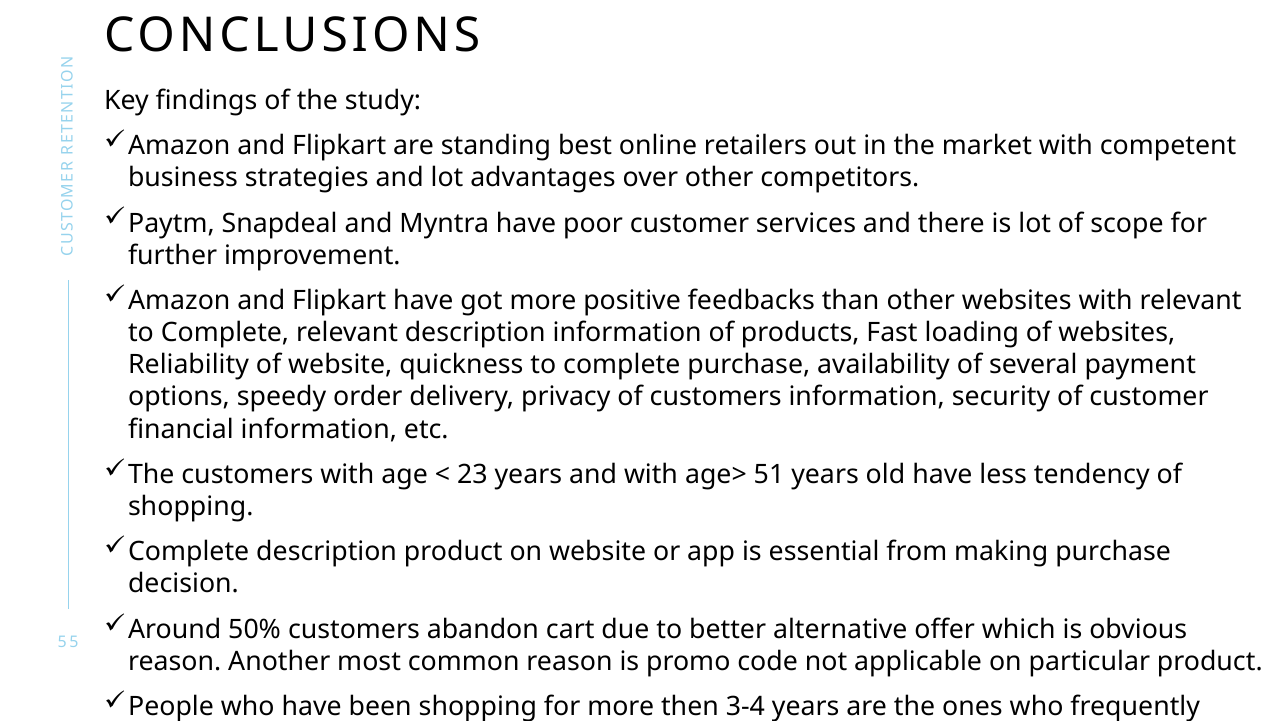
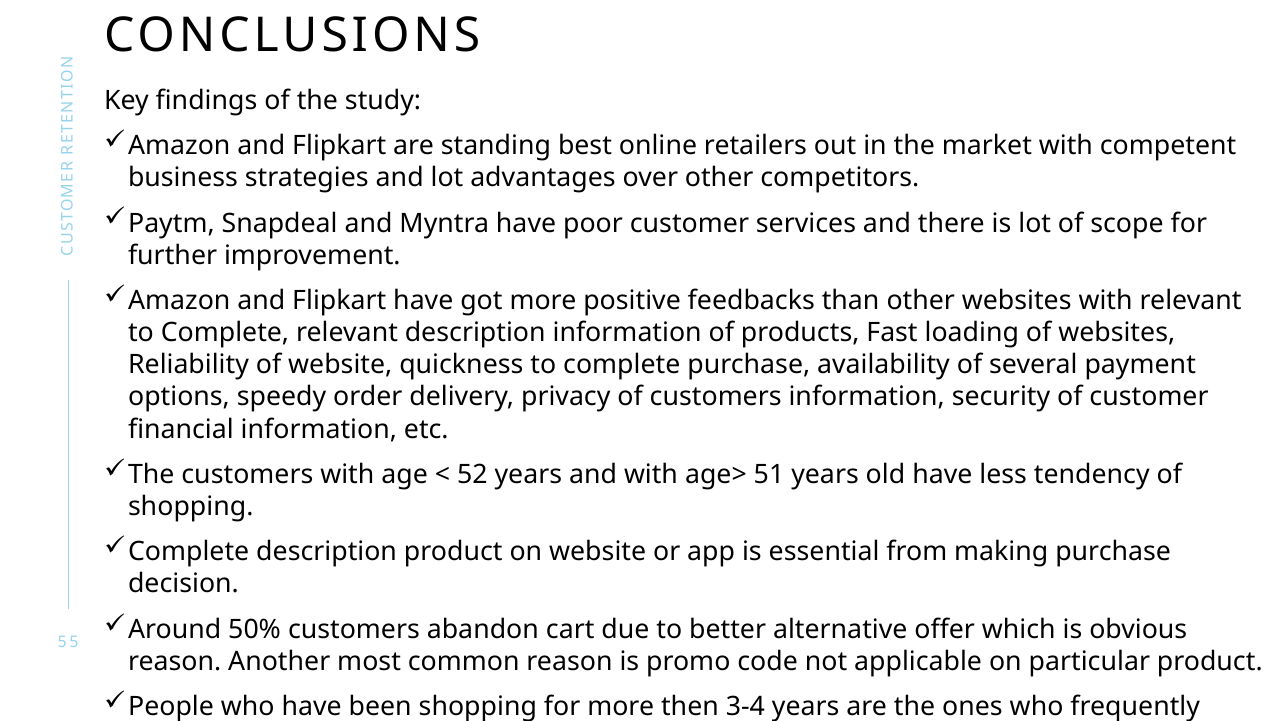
23: 23 -> 52
